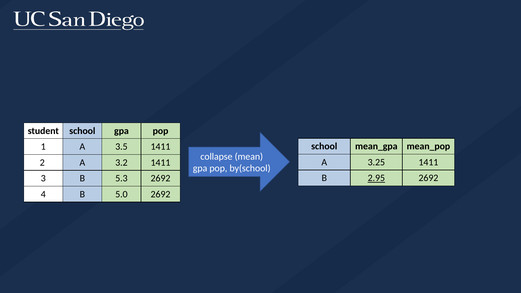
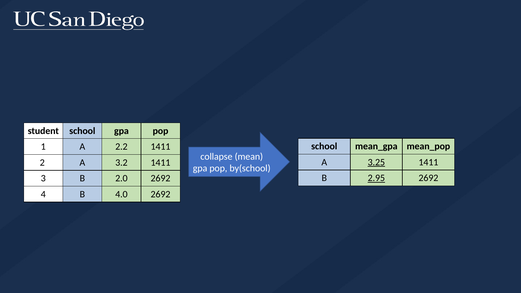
3.5: 3.5 -> 2.2
3.25 underline: none -> present
5.3: 5.3 -> 2.0
5.0: 5.0 -> 4.0
